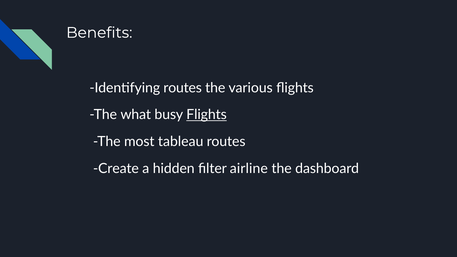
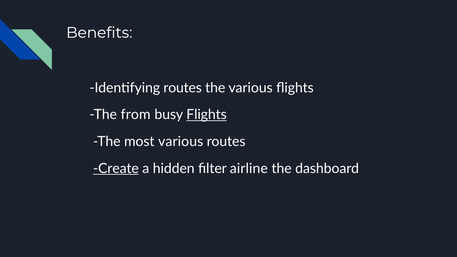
what: what -> from
most tableau: tableau -> various
Create underline: none -> present
